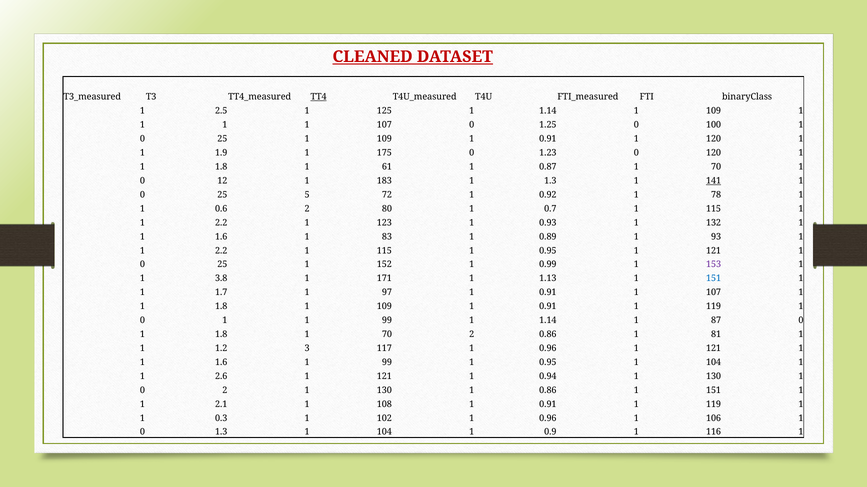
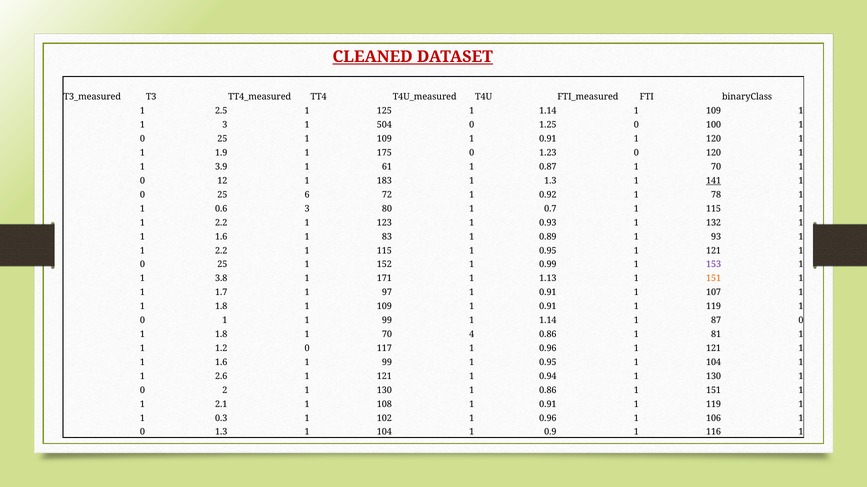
TT4 underline: present -> none
1 at (225, 125): 1 -> 3
107 at (384, 125): 107 -> 504
1.8 at (221, 167): 1.8 -> 3.9
5: 5 -> 6
0.6 2: 2 -> 3
151 at (714, 279) colour: blue -> orange
70 2: 2 -> 4
1.2 3: 3 -> 0
